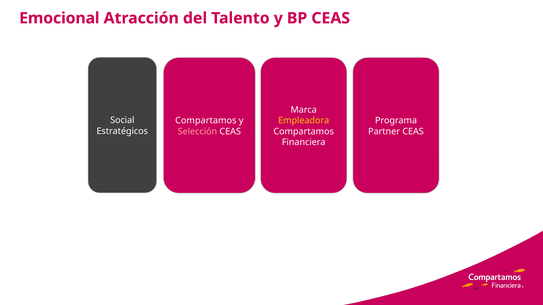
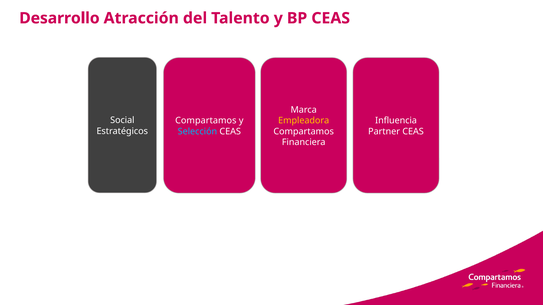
Emocional: Emocional -> Desarrollo
Programa: Programa -> Influencia
Selección colour: pink -> light blue
